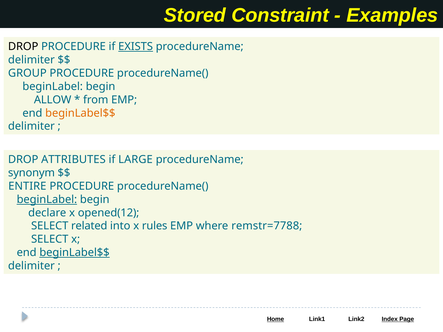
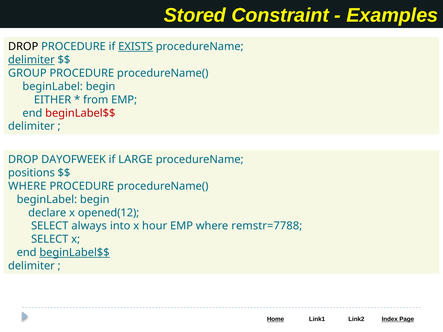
delimiter at (31, 60) underline: none -> present
ALLOW: ALLOW -> EITHER
beginLabel$$ at (80, 113) colour: orange -> red
ATTRIBUTES: ATTRIBUTES -> DAYOFWEEK
synonym: synonym -> positions
ENTIRE at (27, 186): ENTIRE -> WHERE
beginLabel at (47, 200) underline: present -> none
related: related -> always
rules: rules -> hour
